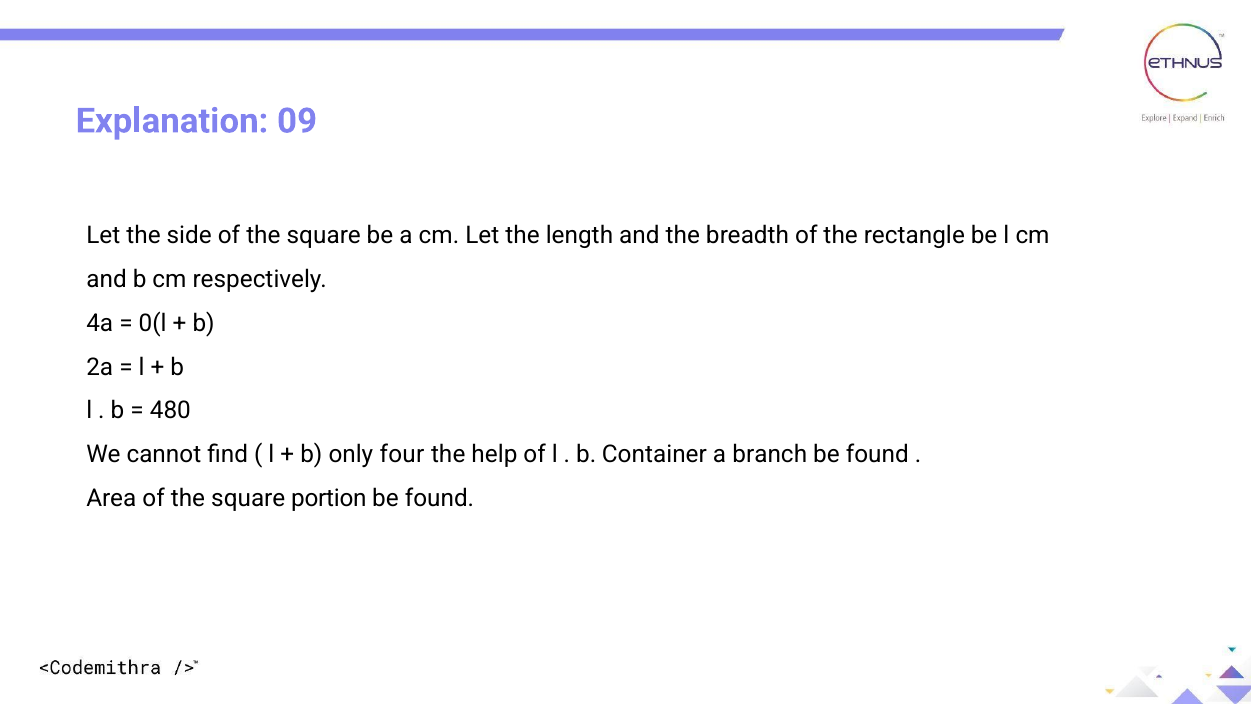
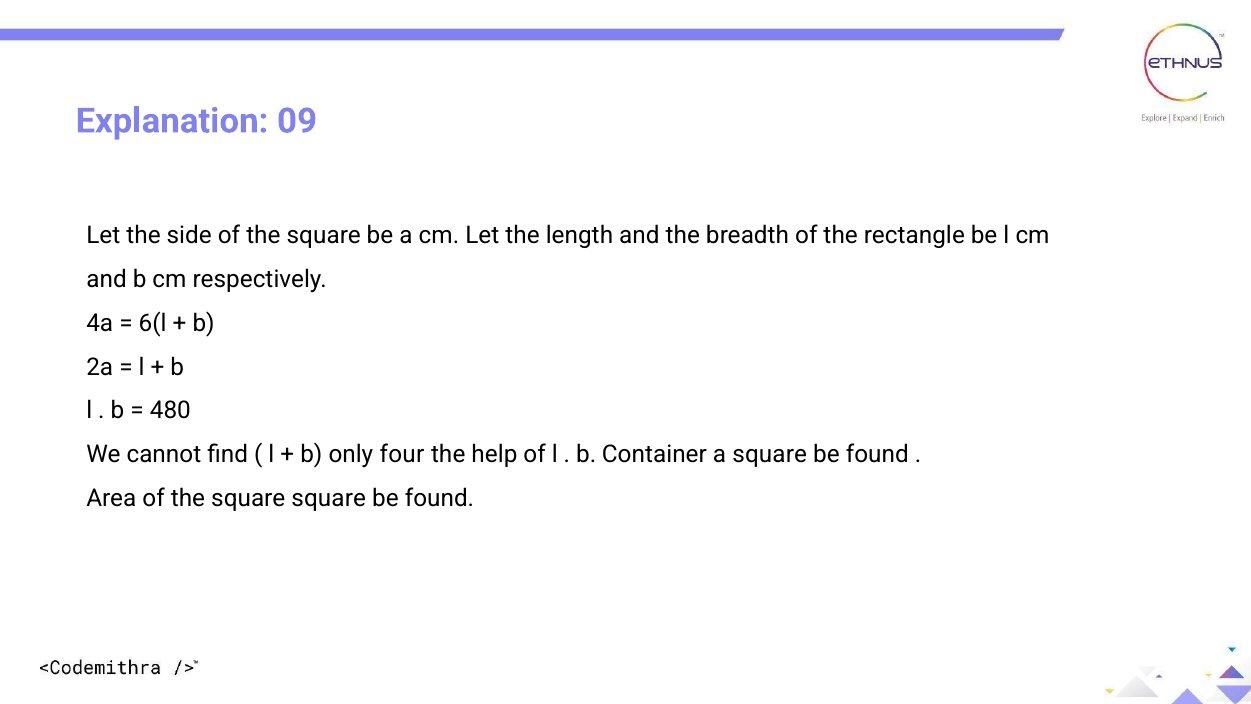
0(l: 0(l -> 6(l
a branch: branch -> square
square portion: portion -> square
